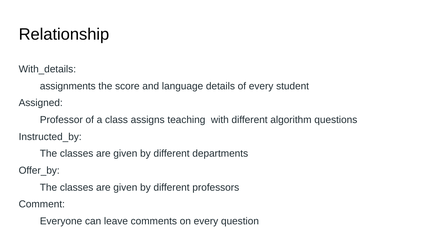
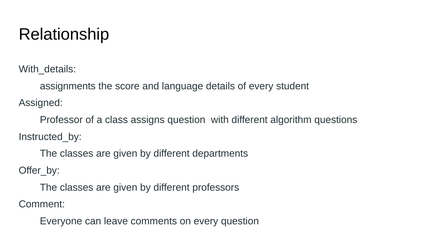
assigns teaching: teaching -> question
